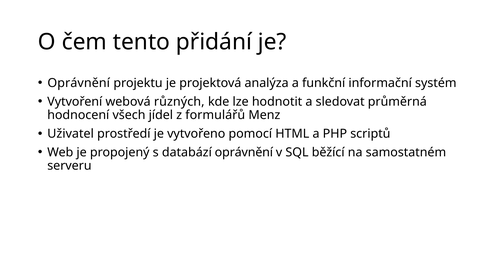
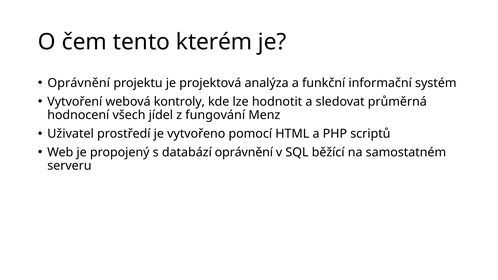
přidání: přidání -> kterém
různých: různých -> kontroly
formulářů: formulářů -> fungování
